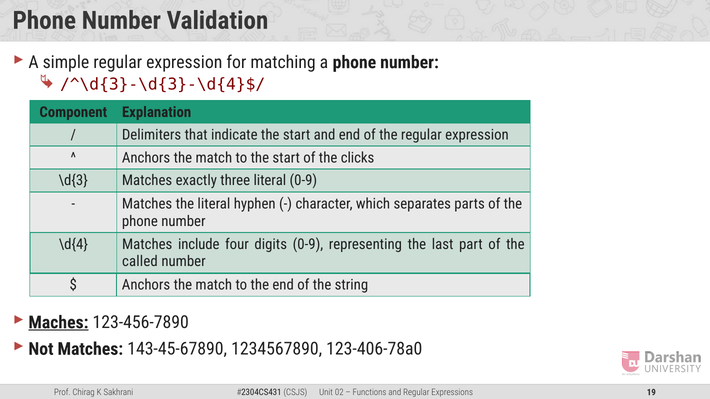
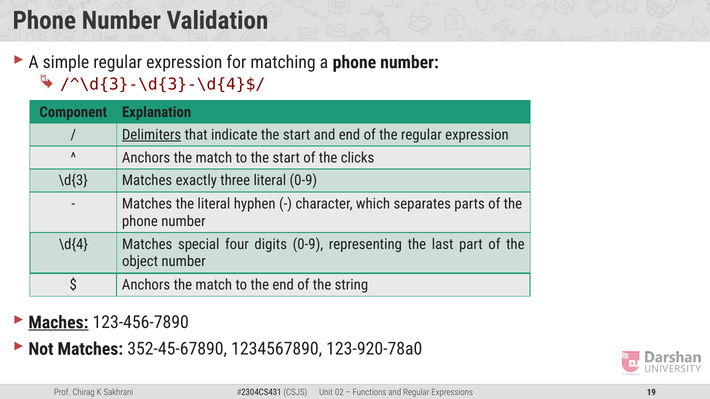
Delimiters underline: none -> present
include: include -> special
called: called -> object
143-45-67890: 143-45-67890 -> 352-45-67890
123-406-78a0: 123-406-78a0 -> 123-920-78a0
